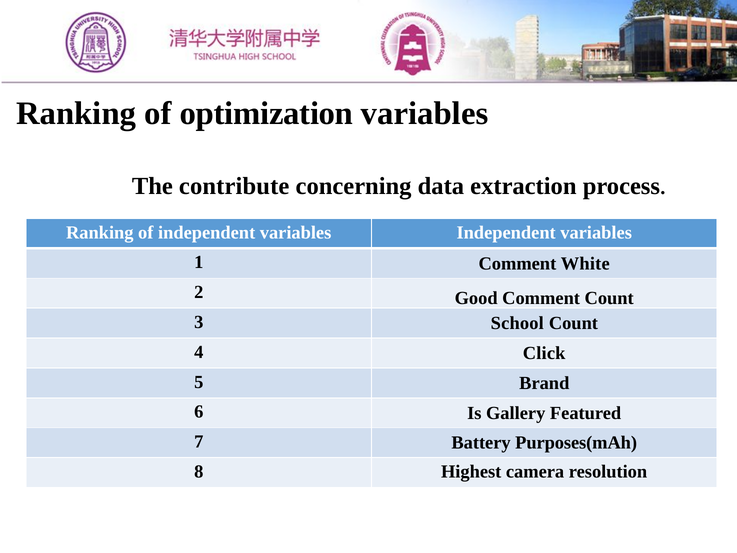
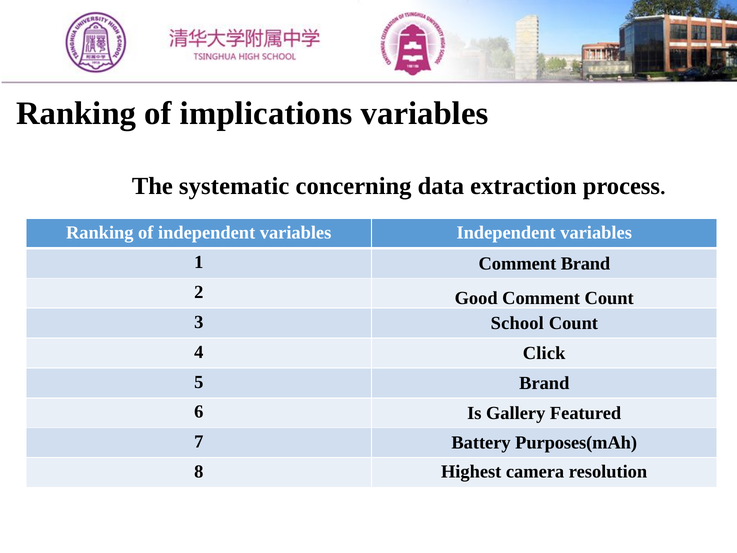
optimization: optimization -> implications
contribute: contribute -> systematic
Comment White: White -> Brand
